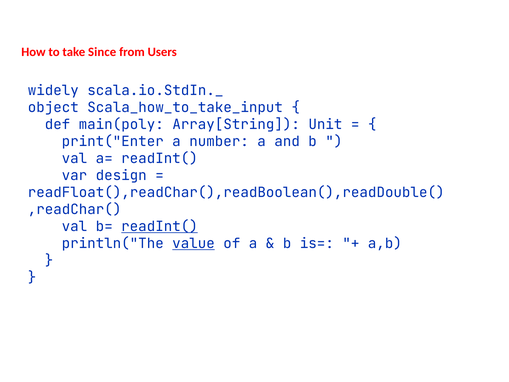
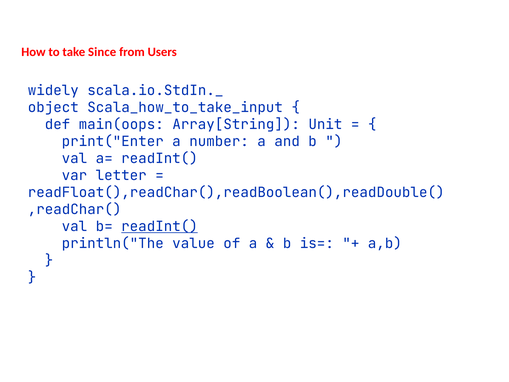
main(poly: main(poly -> main(oops
design: design -> letter
value underline: present -> none
